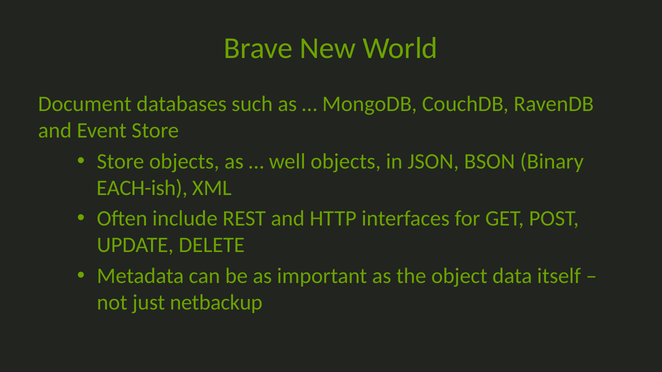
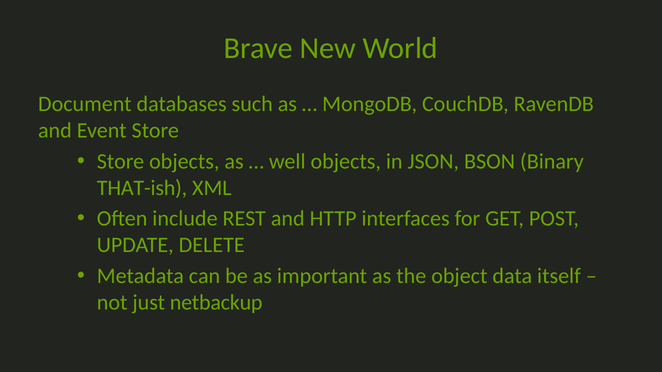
EACH-ish: EACH-ish -> THAT-ish
